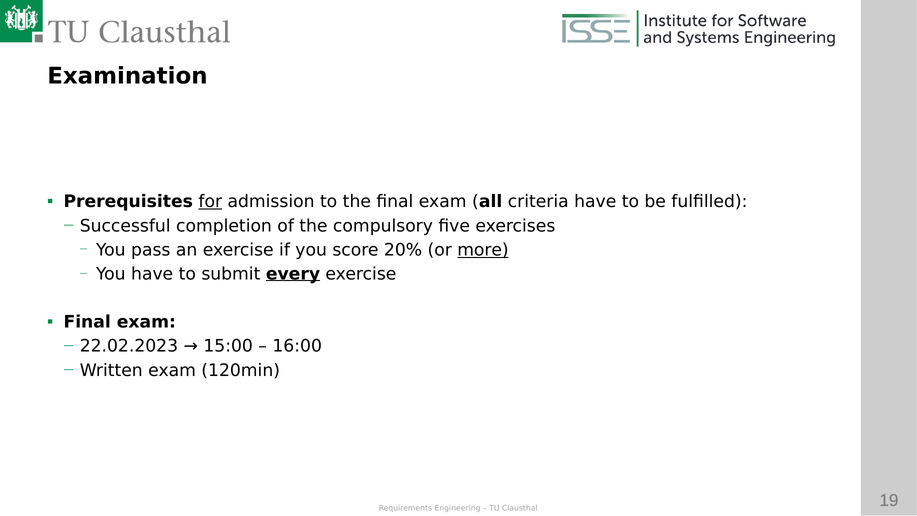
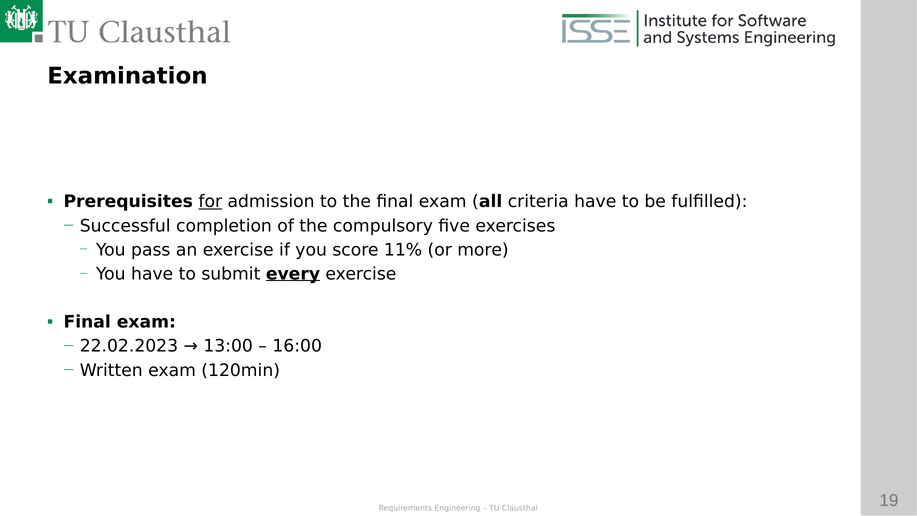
20%: 20% -> 11%
more underline: present -> none
15:00: 15:00 -> 13:00
